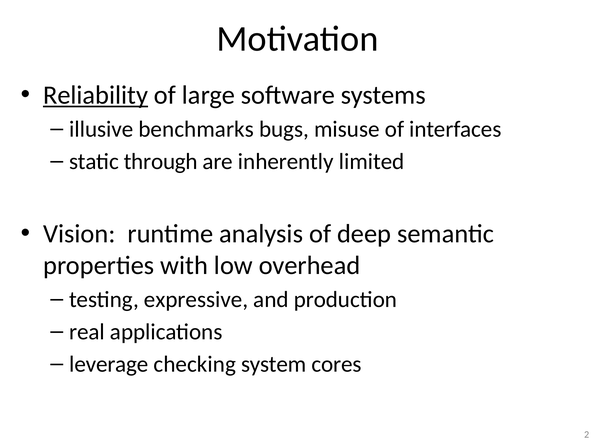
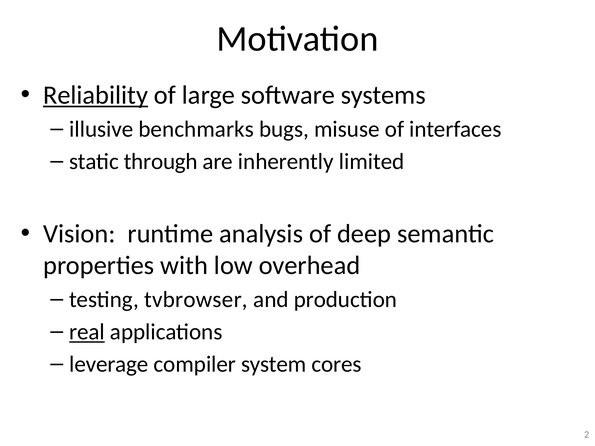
expressive: expressive -> tvbrowser
real underline: none -> present
checking: checking -> compiler
